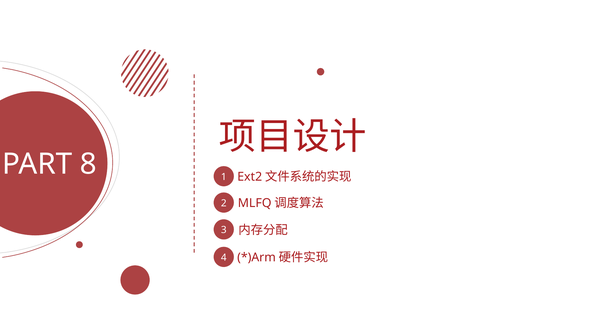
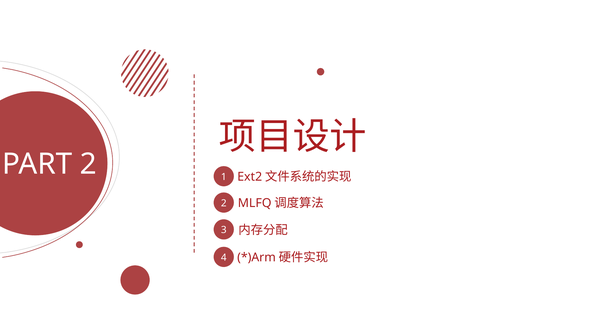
PART 8: 8 -> 2
